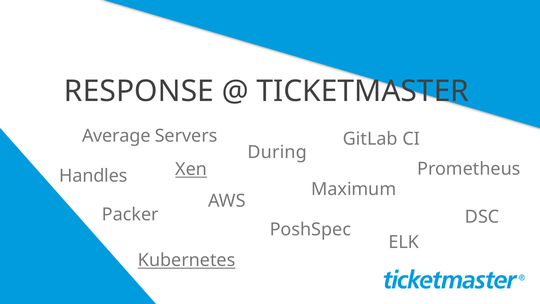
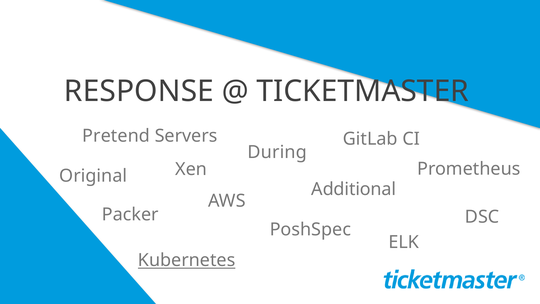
Average: Average -> Pretend
Xen underline: present -> none
Handles: Handles -> Original
Maximum: Maximum -> Additional
